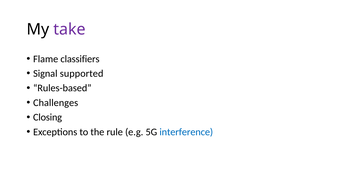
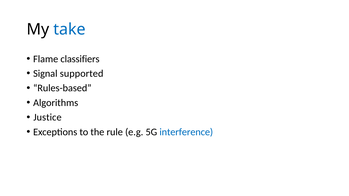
take colour: purple -> blue
Challenges: Challenges -> Algorithms
Closing: Closing -> Justice
